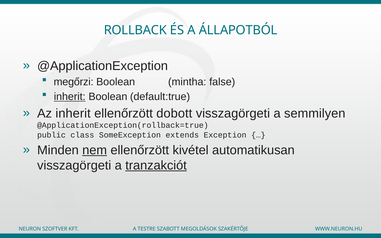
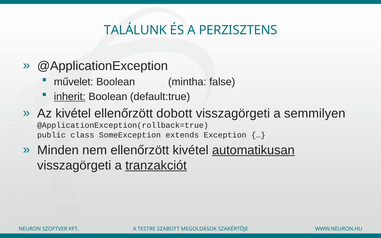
ROLLBACK: ROLLBACK -> TALÁLUNK
ÁLLAPOTBÓL: ÁLLAPOTBÓL -> PERZISZTENS
megőrzi: megőrzi -> művelet
Az inherit: inherit -> kivétel
nem underline: present -> none
automatikusan underline: none -> present
